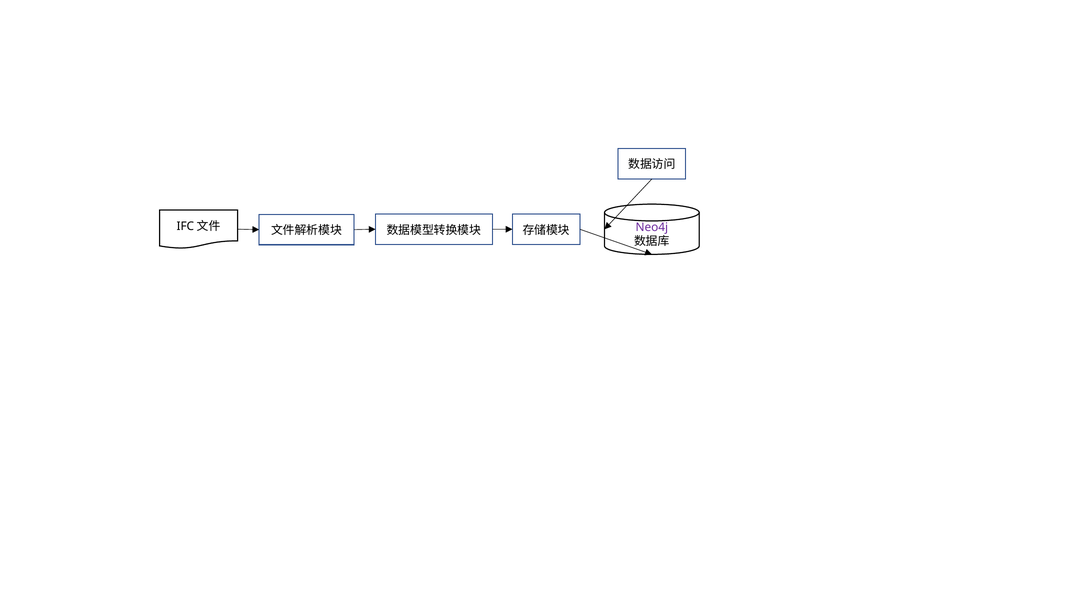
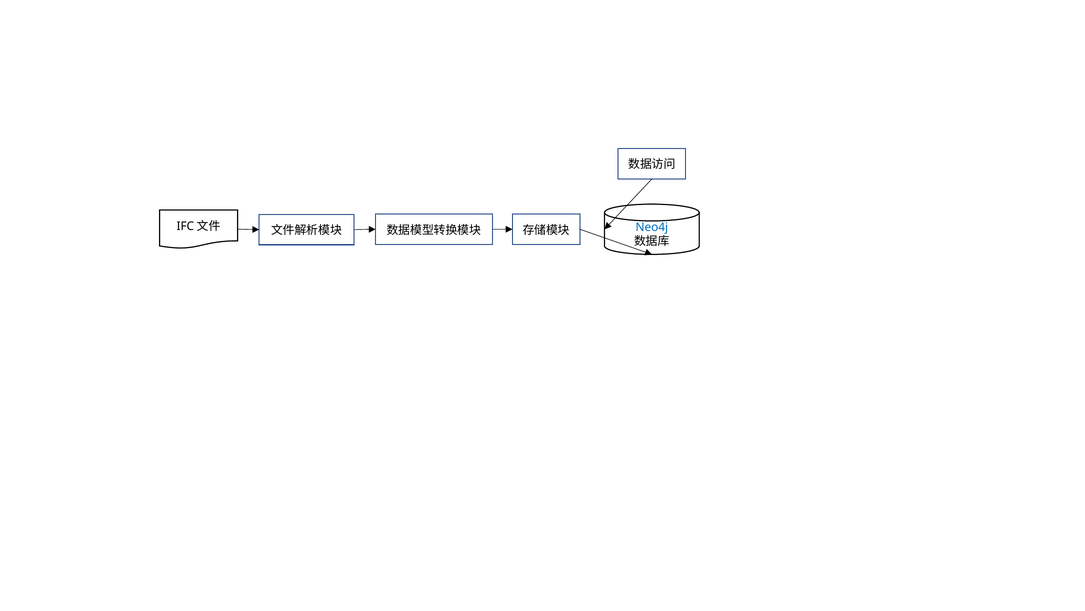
Neo4j colour: purple -> blue
